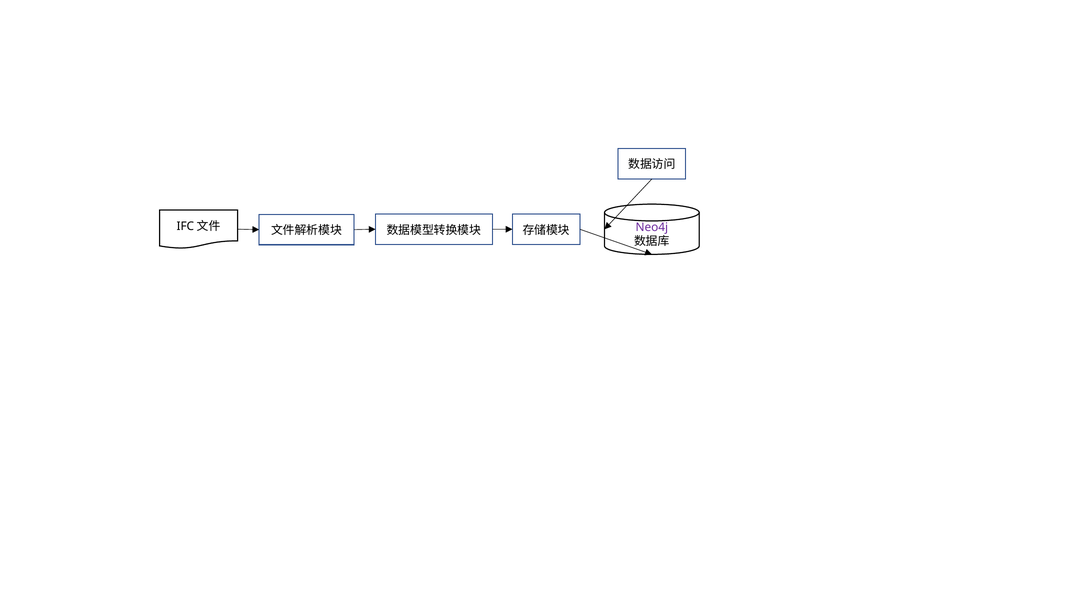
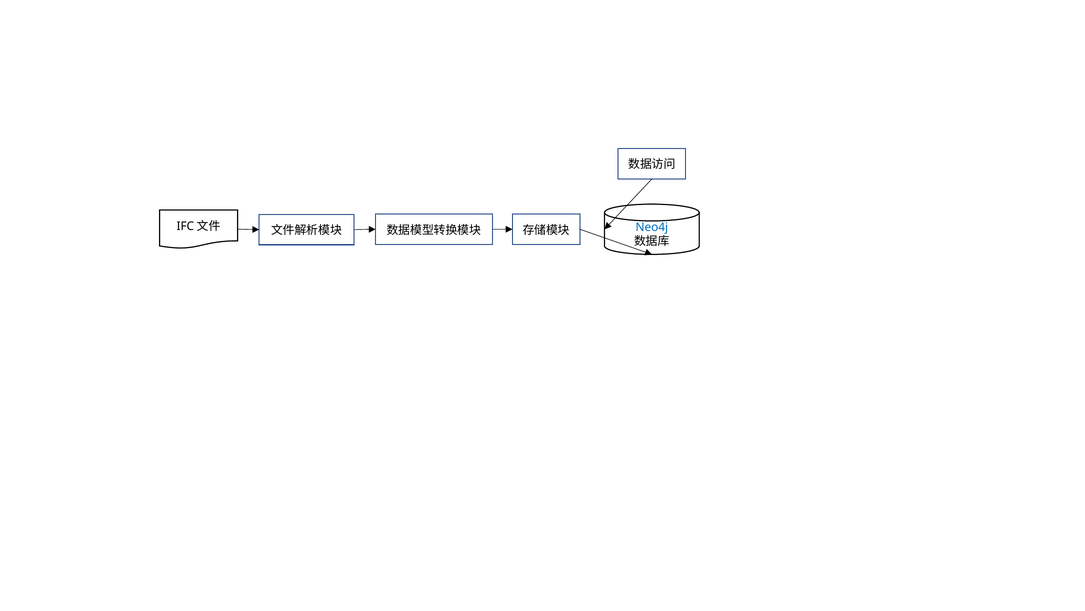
Neo4j colour: purple -> blue
